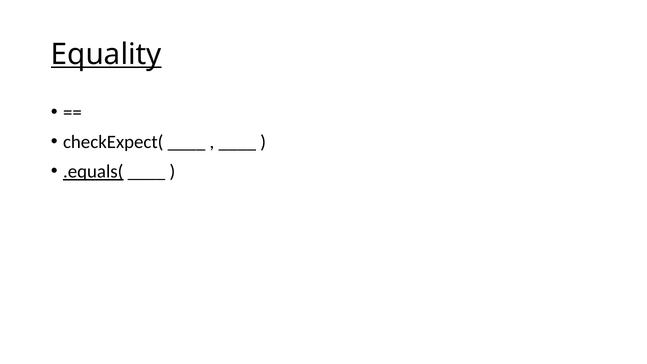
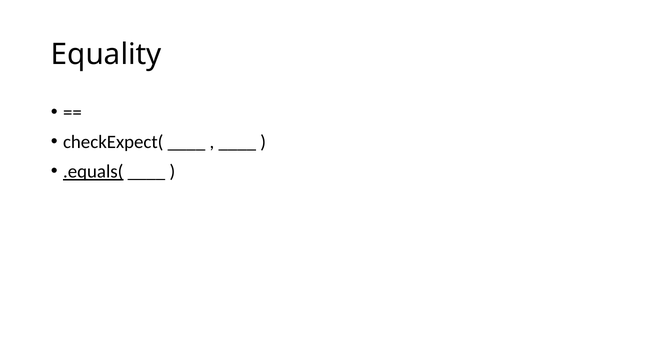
Equality underline: present -> none
